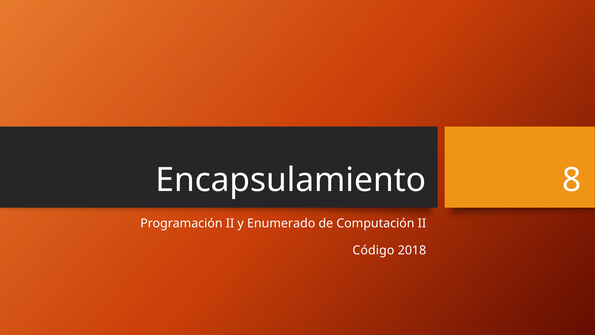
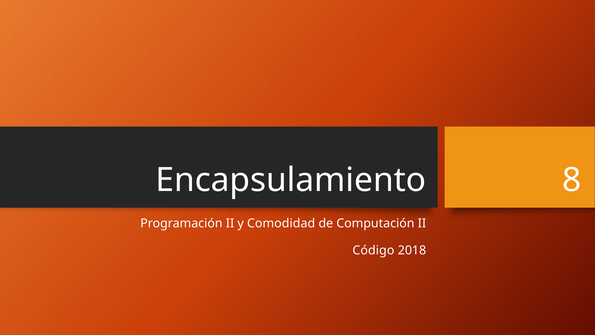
Enumerado: Enumerado -> Comodidad
